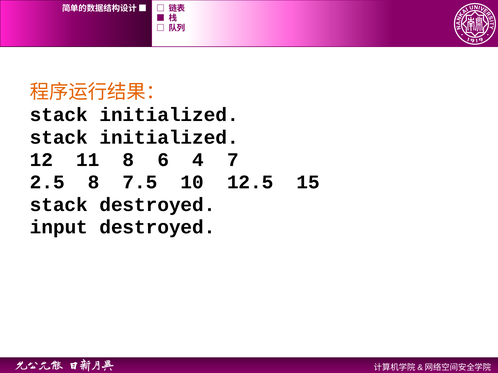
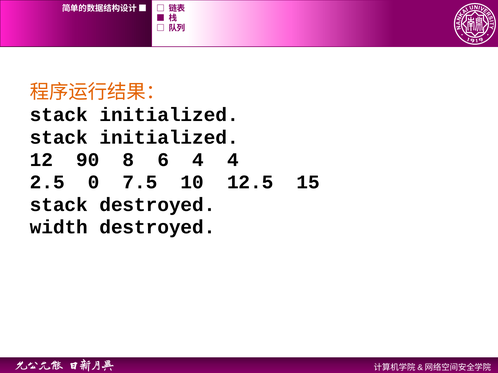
11: 11 -> 90
4 7: 7 -> 4
2.5 8: 8 -> 0
input: input -> width
